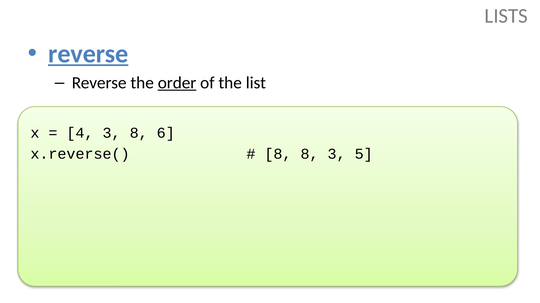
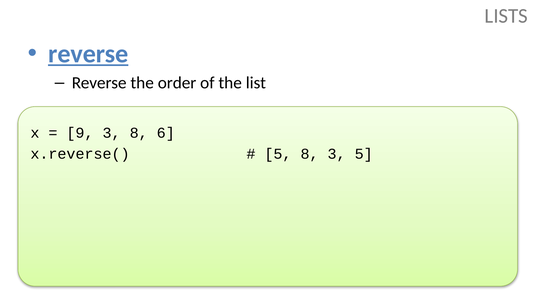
order underline: present -> none
4: 4 -> 9
8 at (278, 154): 8 -> 5
